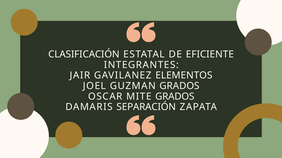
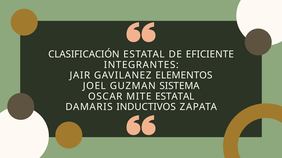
GUZMAN GRADOS: GRADOS -> SISTEMA
MITE GRADOS: GRADOS -> ESTATAL
SEPARACIÓN: SEPARACIÓN -> INDUCTIVOS
